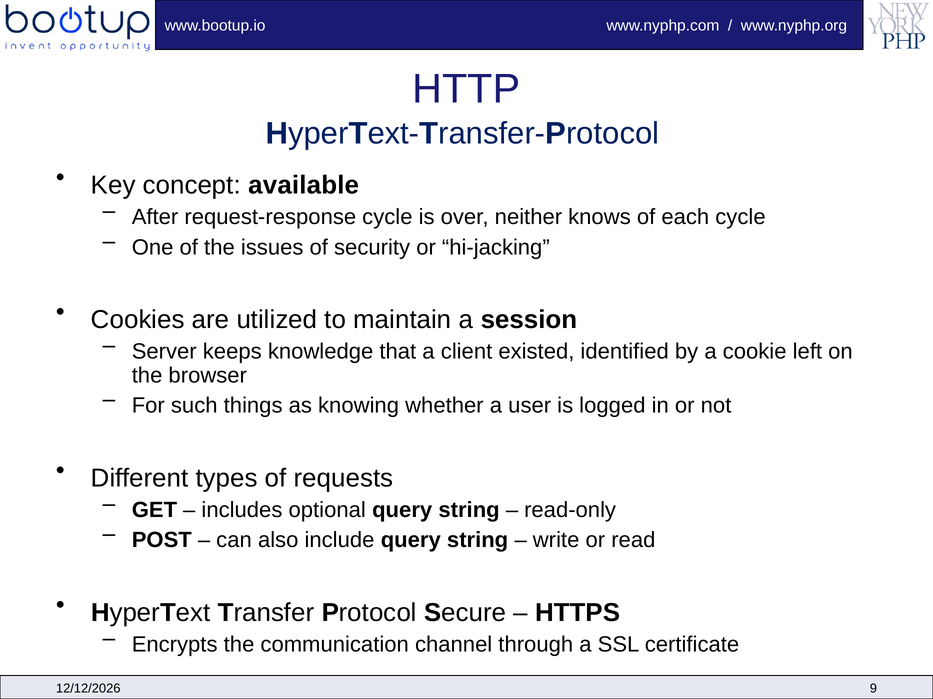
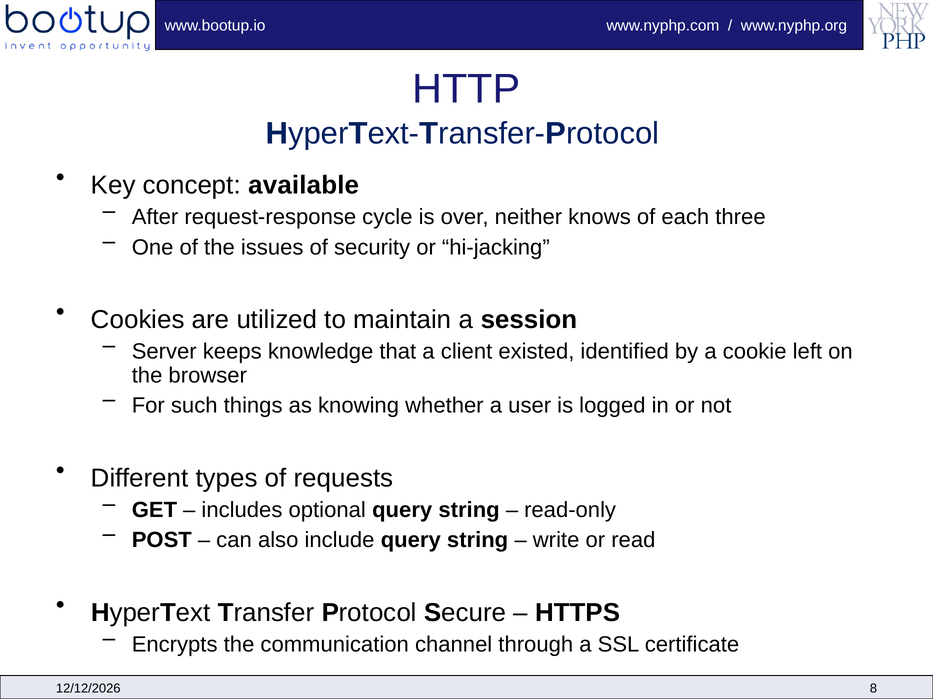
each cycle: cycle -> three
9: 9 -> 8
